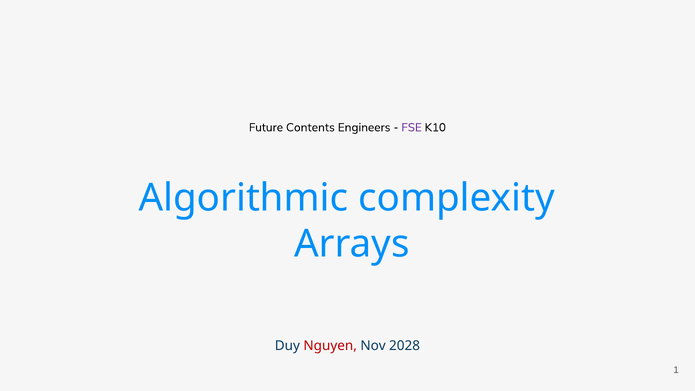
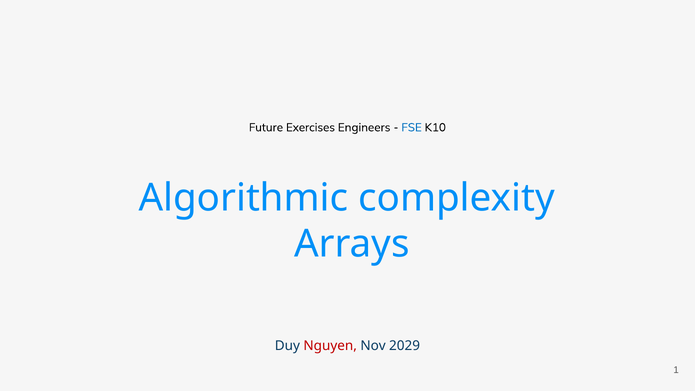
Contents: Contents -> Exercises
FSE colour: purple -> blue
2028: 2028 -> 2029
